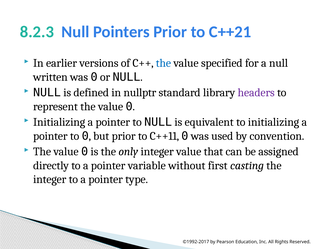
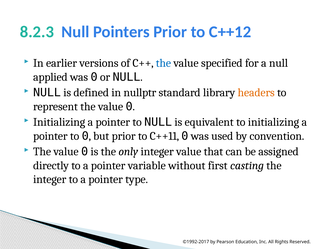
C++21: C++21 -> C++12
written: written -> applied
headers colour: purple -> orange
